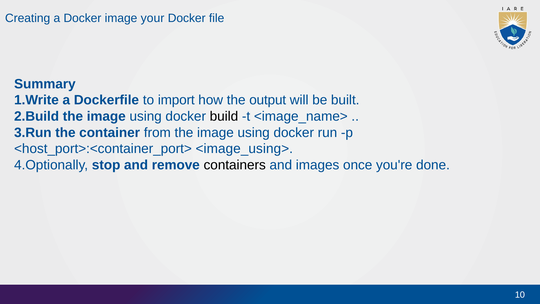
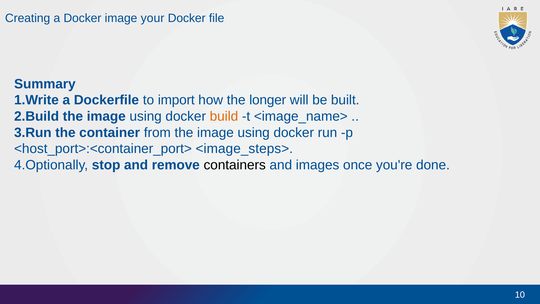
output: output -> longer
build colour: black -> orange
<image_using>: <image_using> -> <image_steps>
